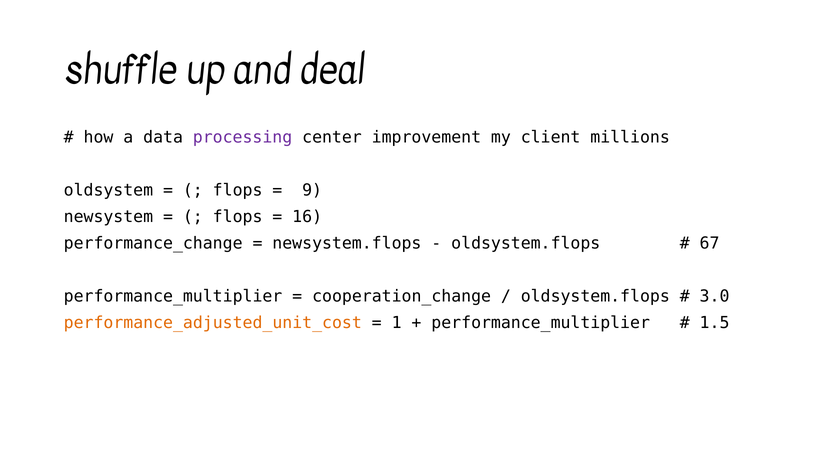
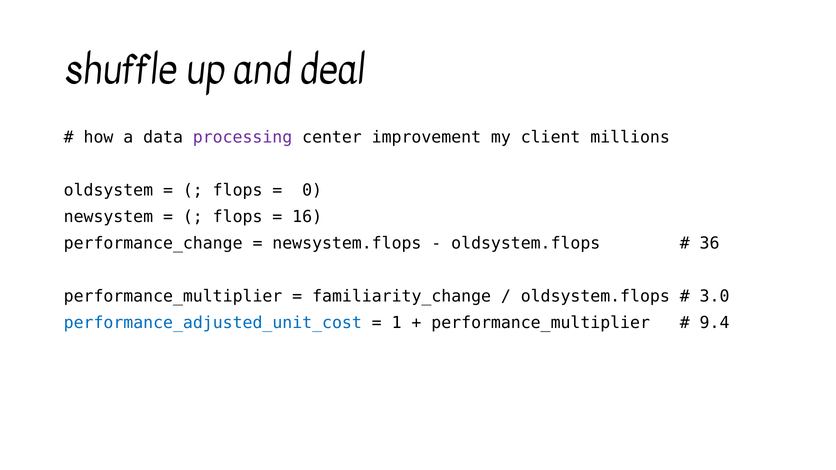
9: 9 -> 0
67: 67 -> 36
cooperation_change: cooperation_change -> familiarity_change
performance_adjusted_unit_cost colour: orange -> blue
1.5: 1.5 -> 9.4
